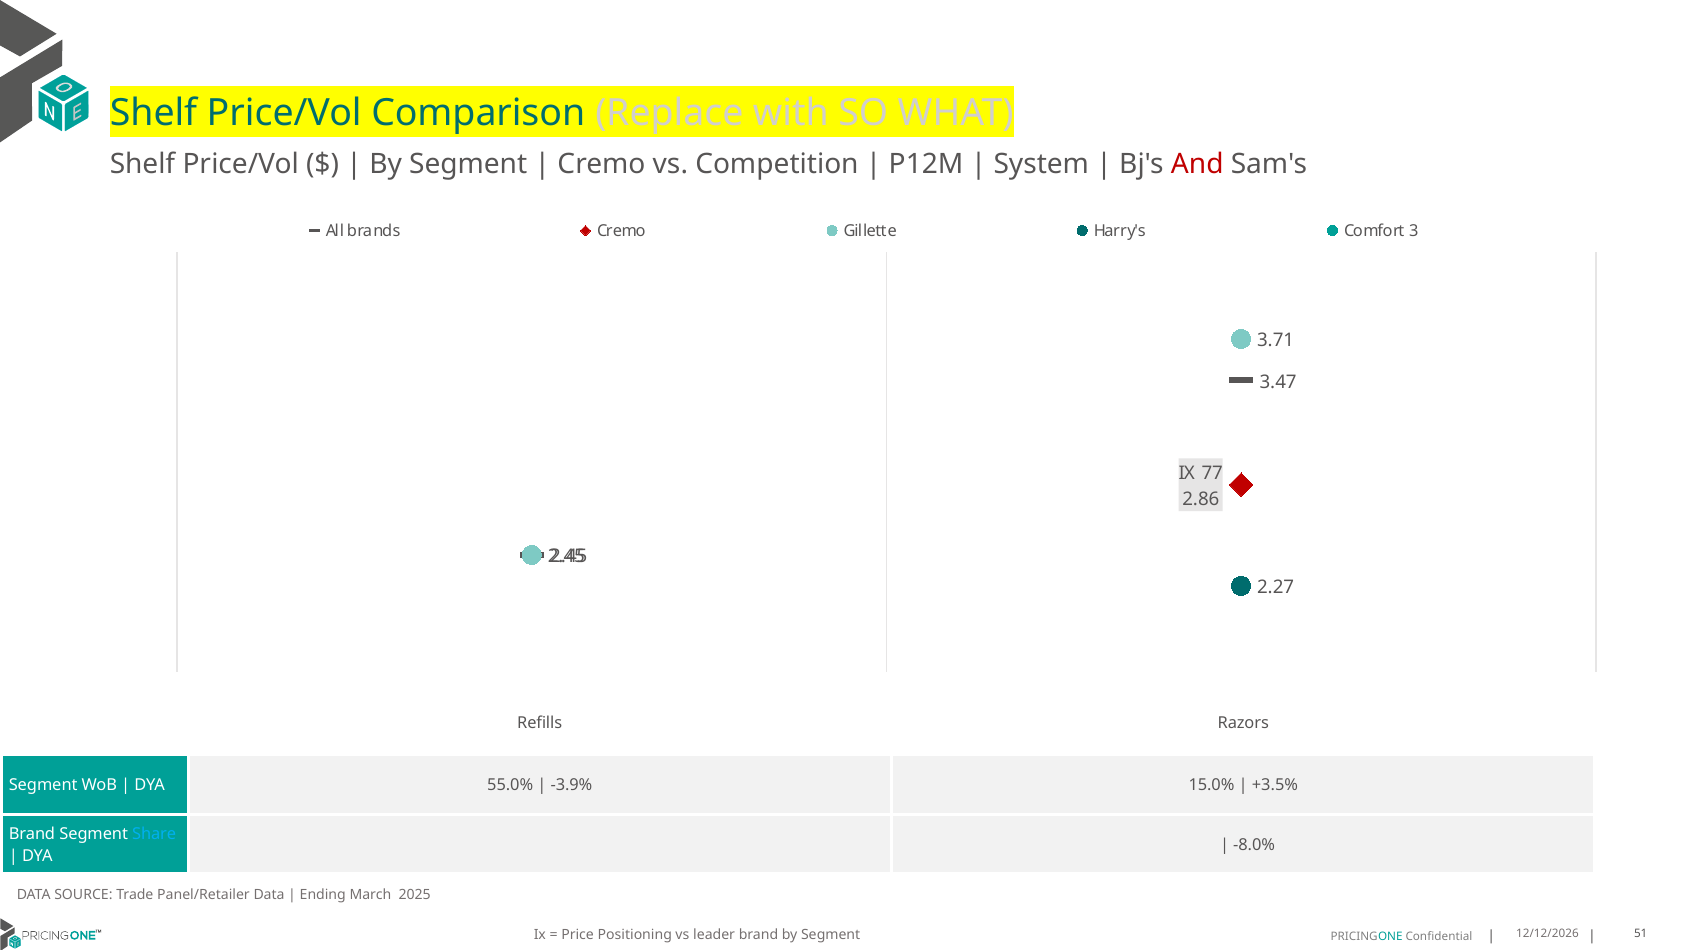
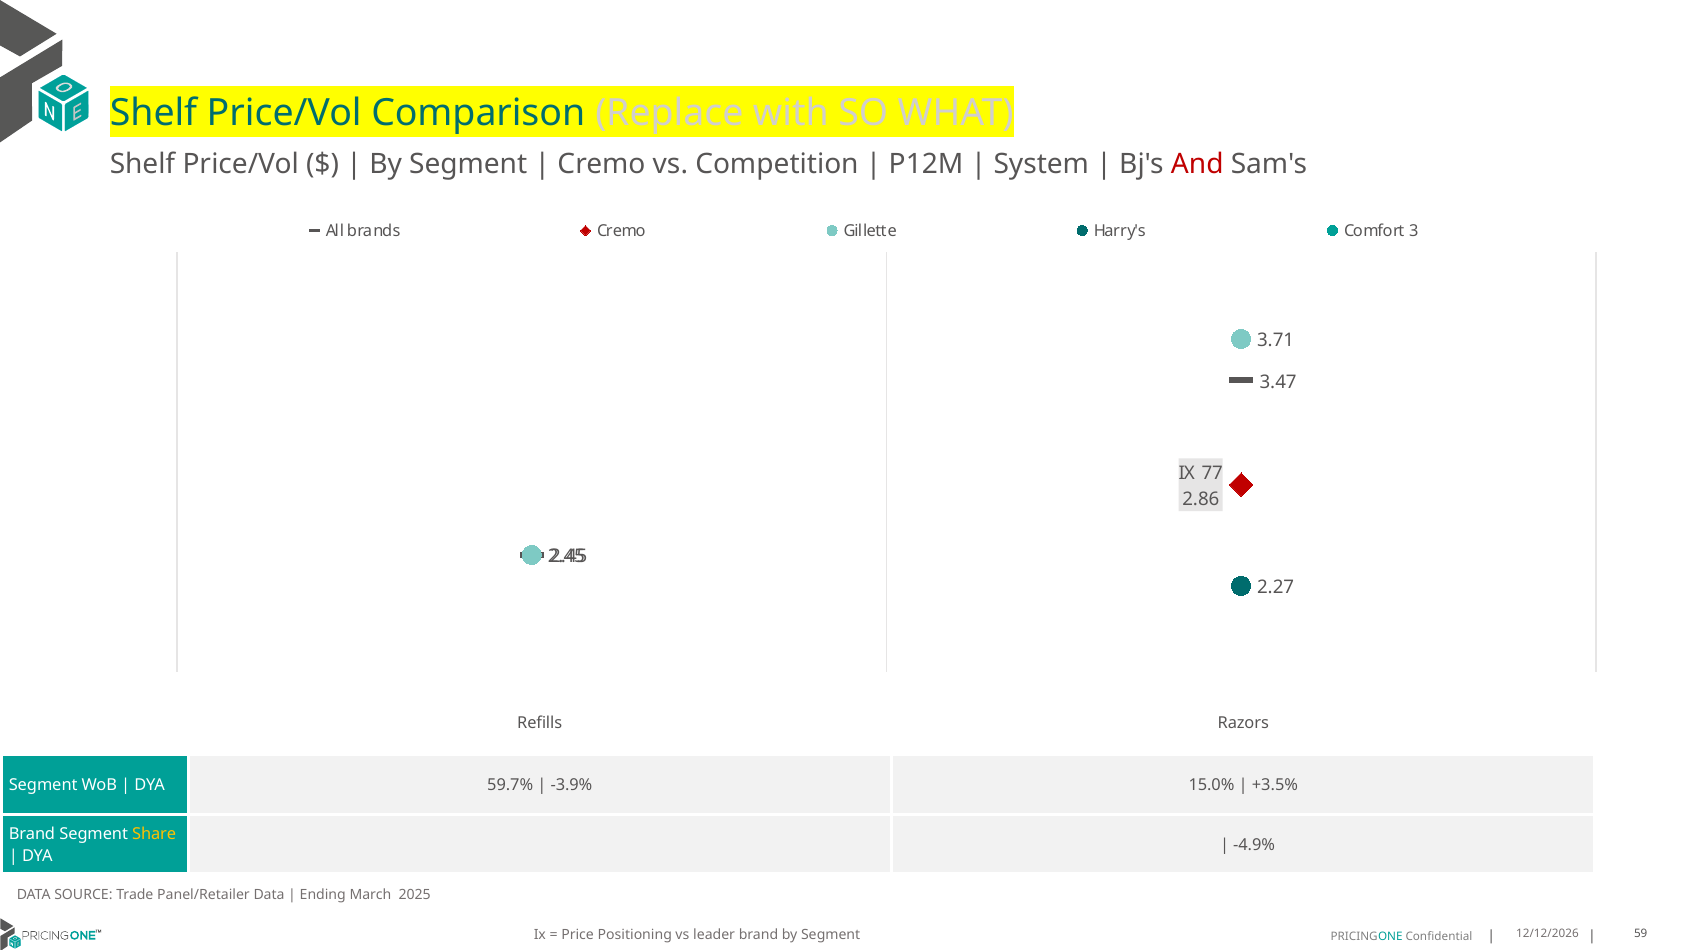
55.0%: 55.0% -> 59.7%
Share colour: light blue -> yellow
-8.0%: -8.0% -> -4.9%
51: 51 -> 59
